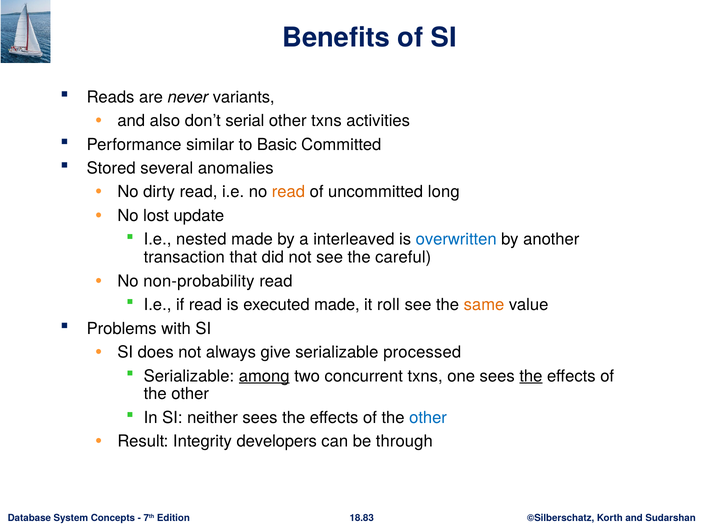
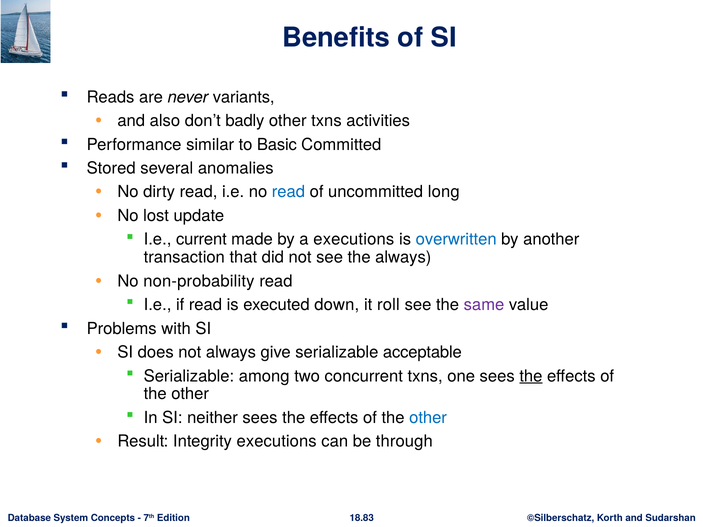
serial: serial -> badly
read at (288, 192) colour: orange -> blue
nested: nested -> current
a interleaved: interleaved -> executions
the careful: careful -> always
executed made: made -> down
same colour: orange -> purple
processed: processed -> acceptable
among underline: present -> none
Integrity developers: developers -> executions
